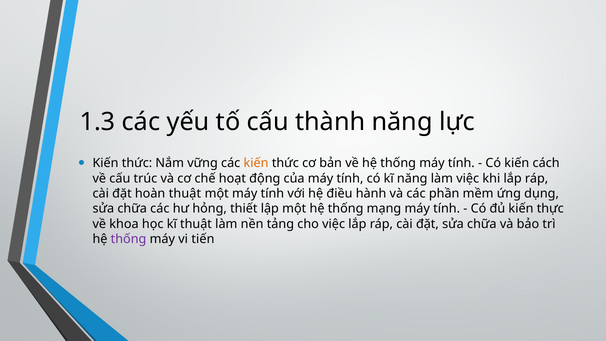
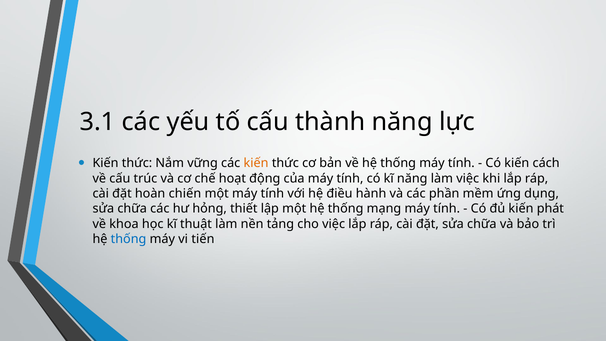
1.3: 1.3 -> 3.1
hoàn thuật: thuật -> chiến
thực: thực -> phát
thống at (129, 239) colour: purple -> blue
